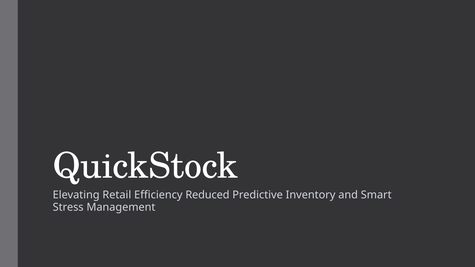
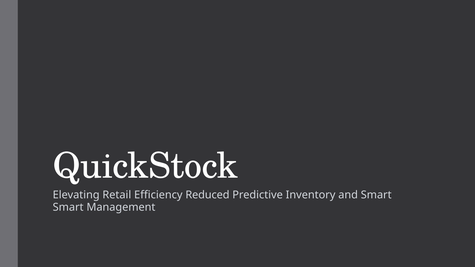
Stress at (68, 208): Stress -> Smart
